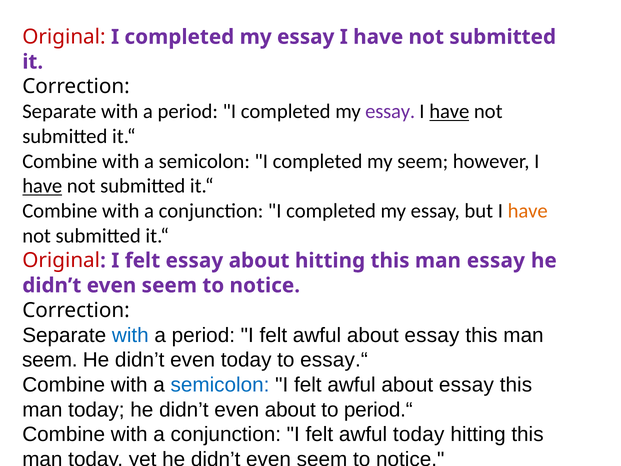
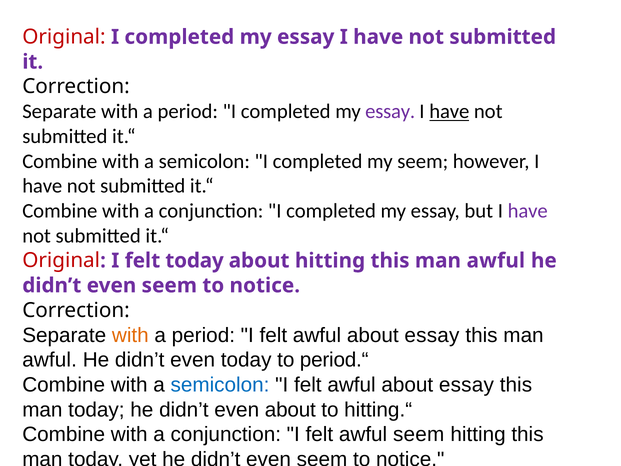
have at (42, 186) underline: present -> none
have at (528, 211) colour: orange -> purple
felt essay: essay -> today
hitting this man essay: essay -> awful
with at (130, 335) colour: blue -> orange
seem at (50, 360): seem -> awful
essay.“: essay.“ -> period.“
period.“: period.“ -> hitting.“
awful today: today -> seem
